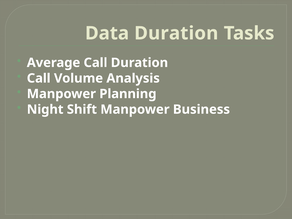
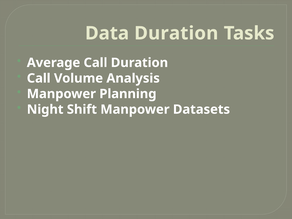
Business: Business -> Datasets
